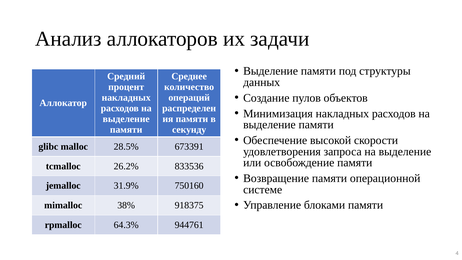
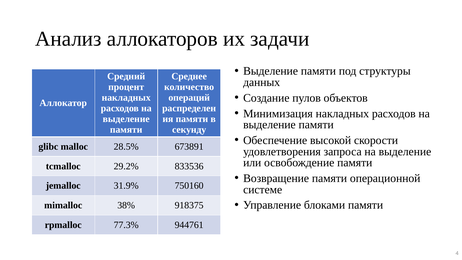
673391: 673391 -> 673891
26.2%: 26.2% -> 29.2%
64.3%: 64.3% -> 77.3%
